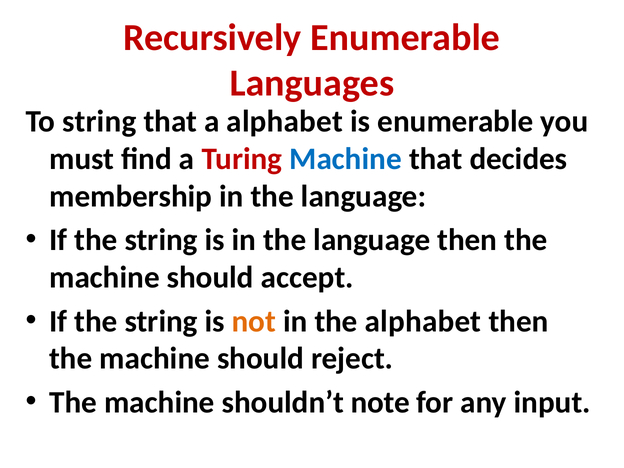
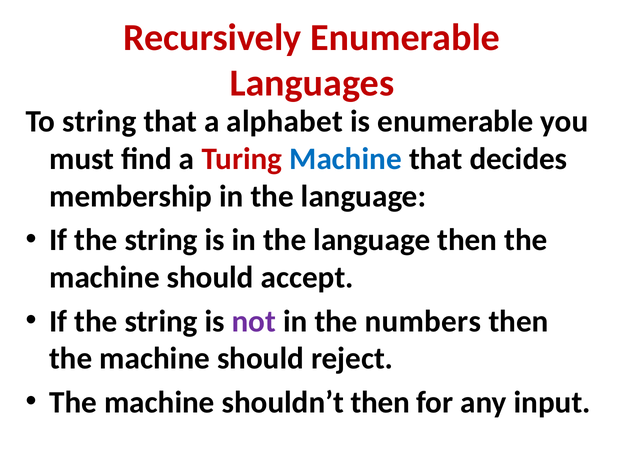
not colour: orange -> purple
the alphabet: alphabet -> numbers
shouldn’t note: note -> then
